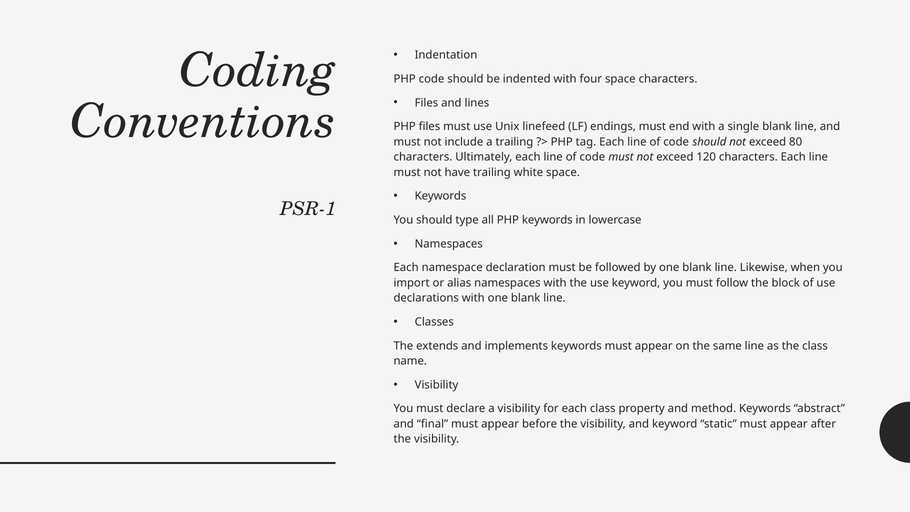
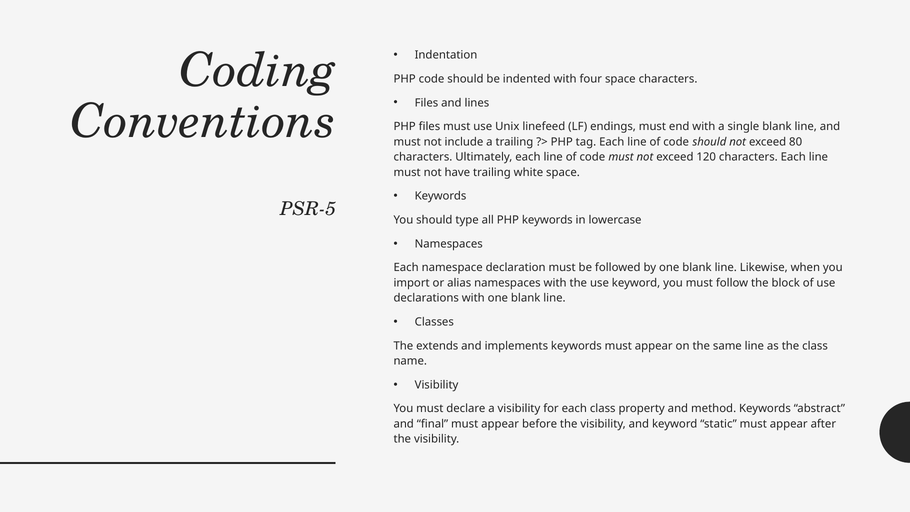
PSR-1: PSR-1 -> PSR-5
